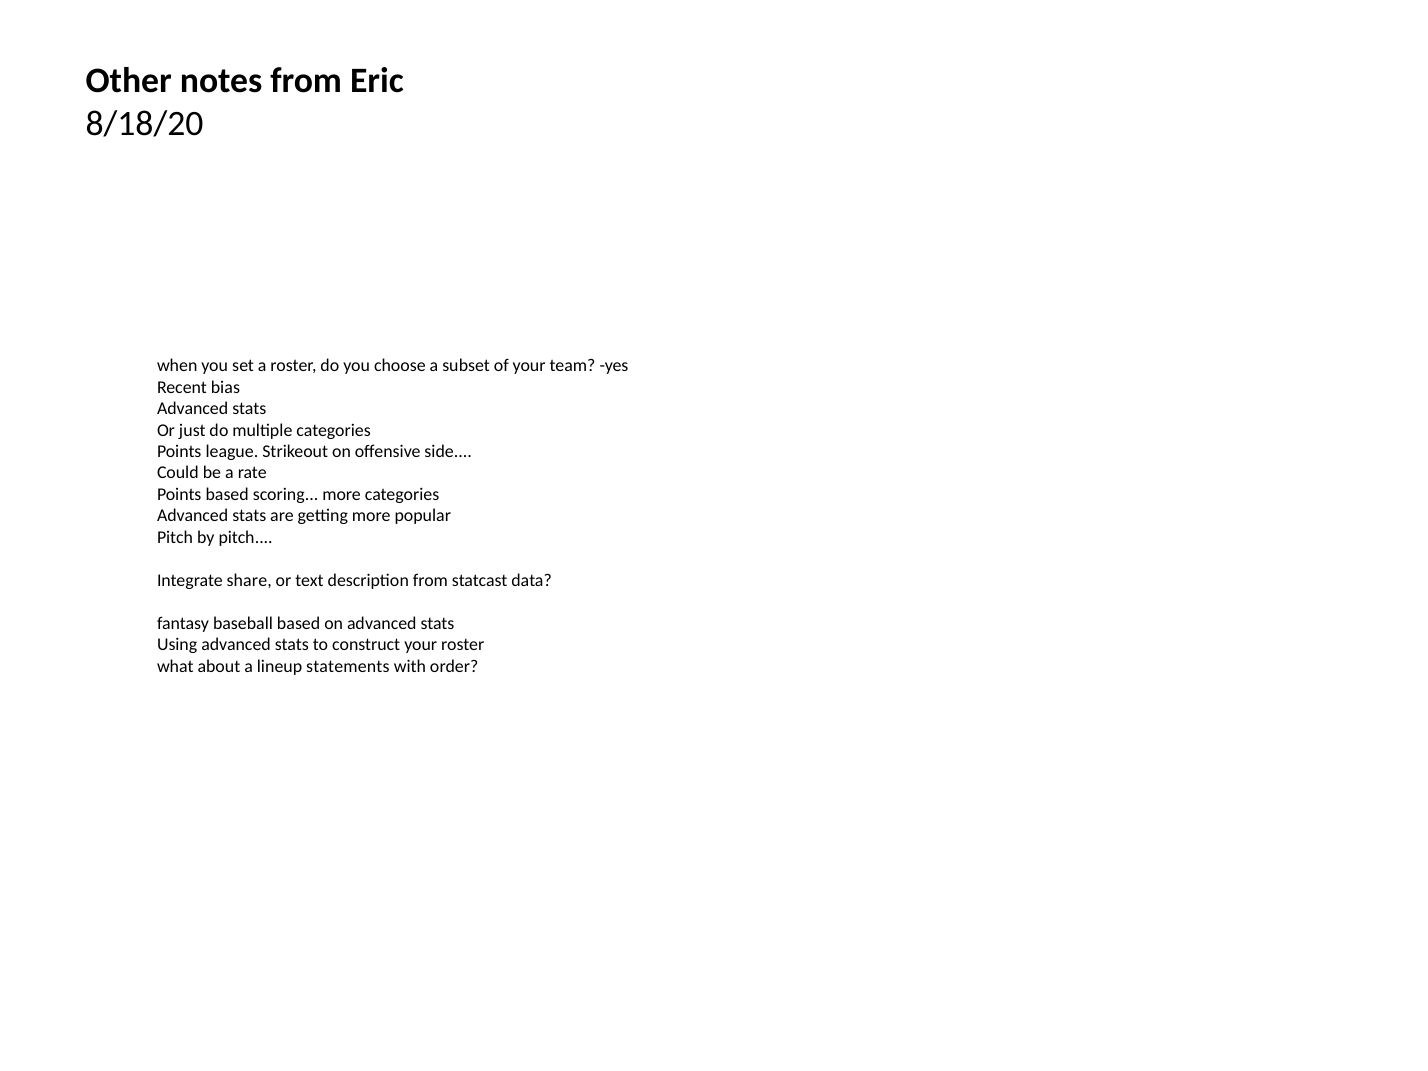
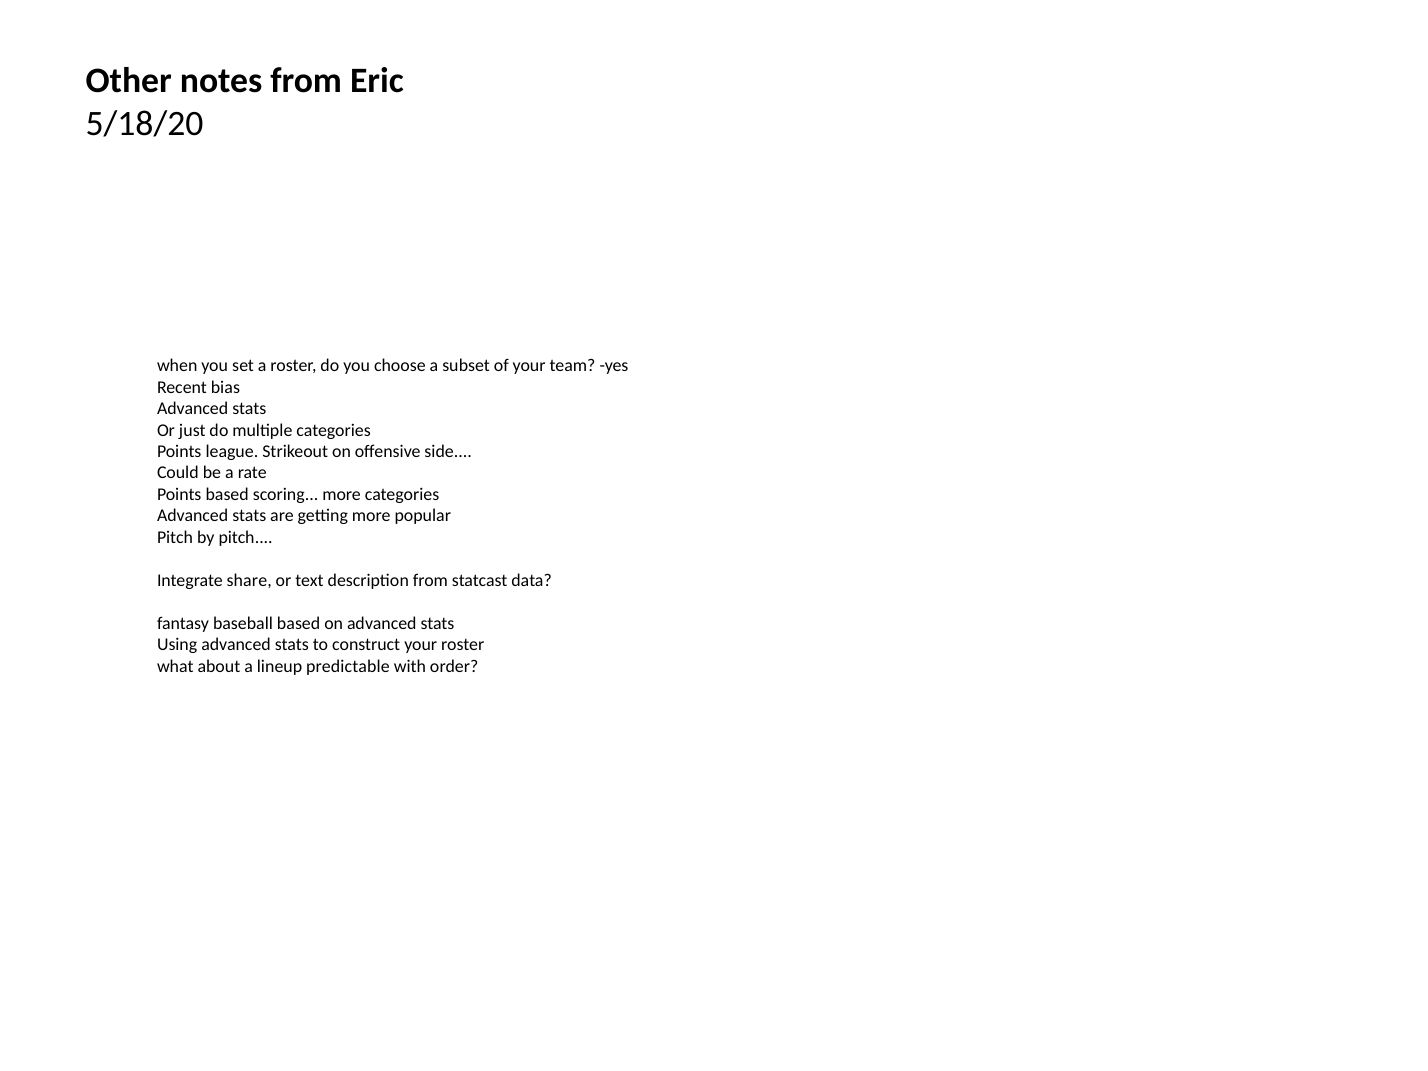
8/18/20: 8/18/20 -> 5/18/20
statements: statements -> predictable
